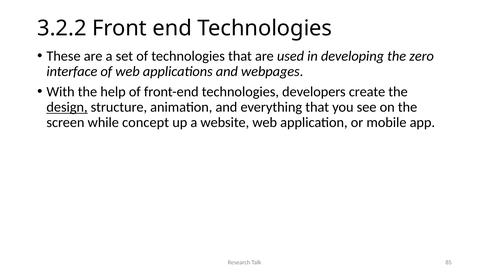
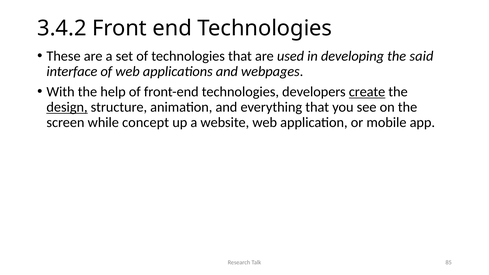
3.2.2: 3.2.2 -> 3.4.2
zero: zero -> said
create underline: none -> present
